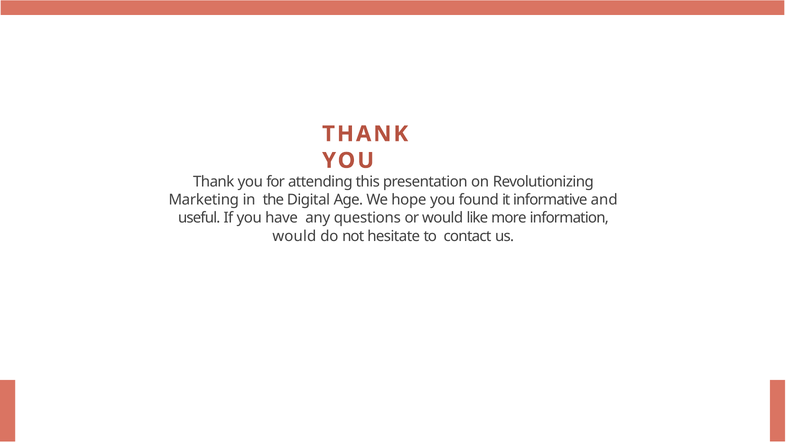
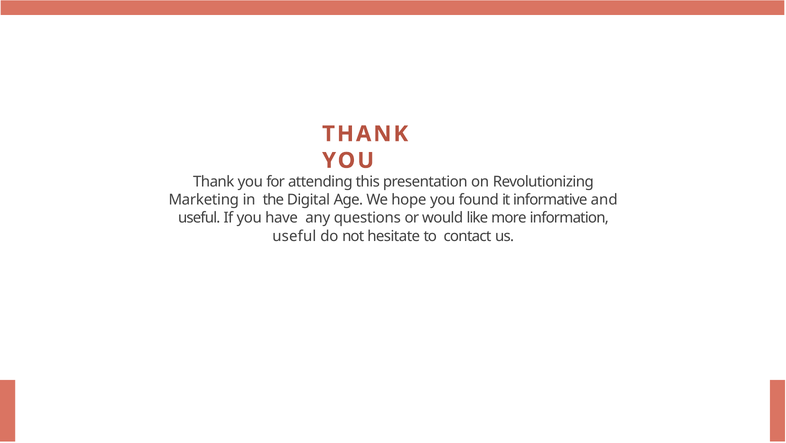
would at (294, 236): would -> useful
